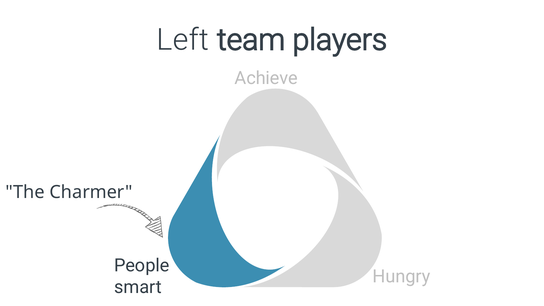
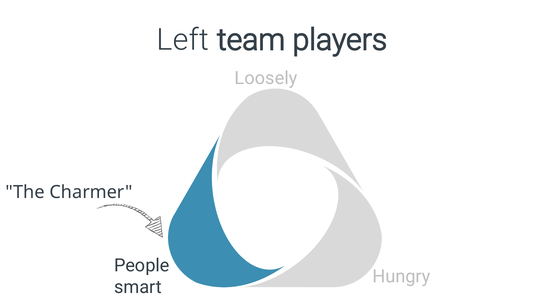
Achieve: Achieve -> Loosely
